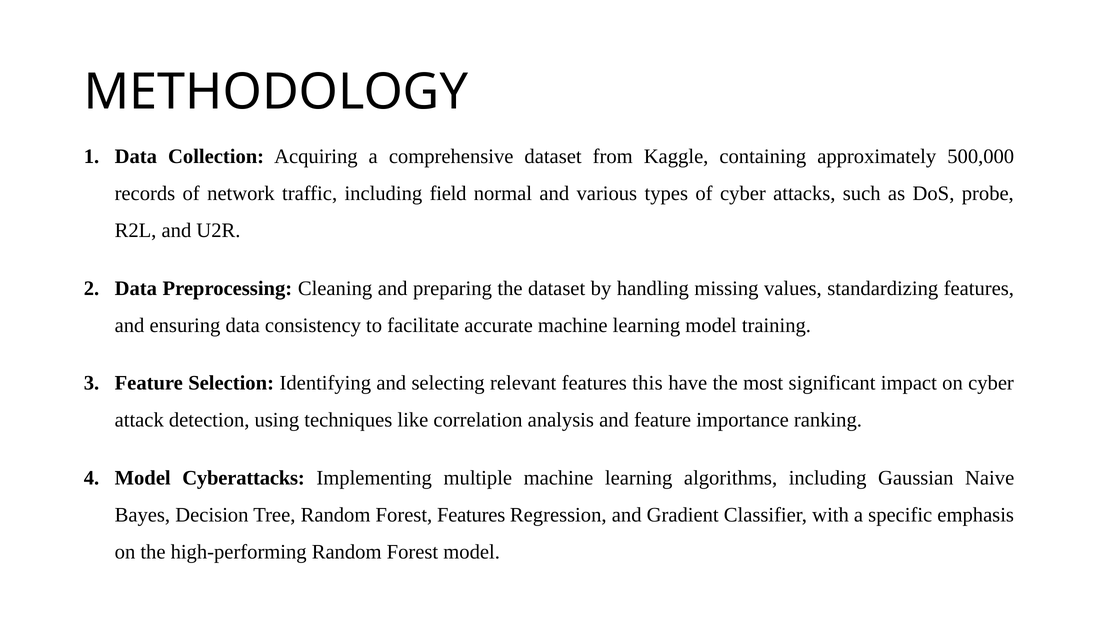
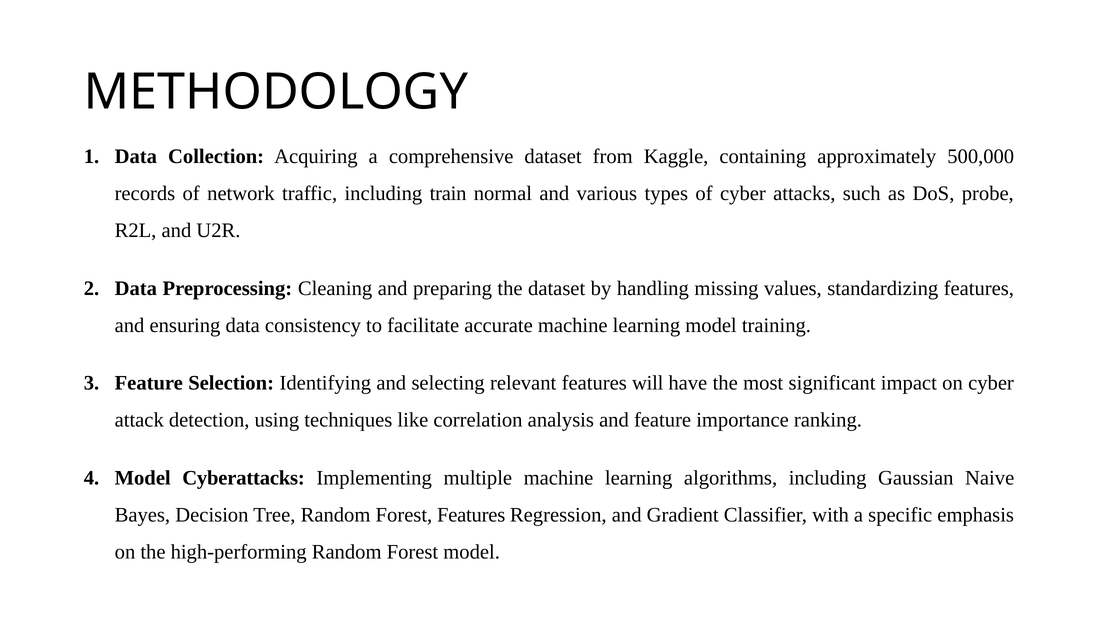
field: field -> train
this: this -> will
